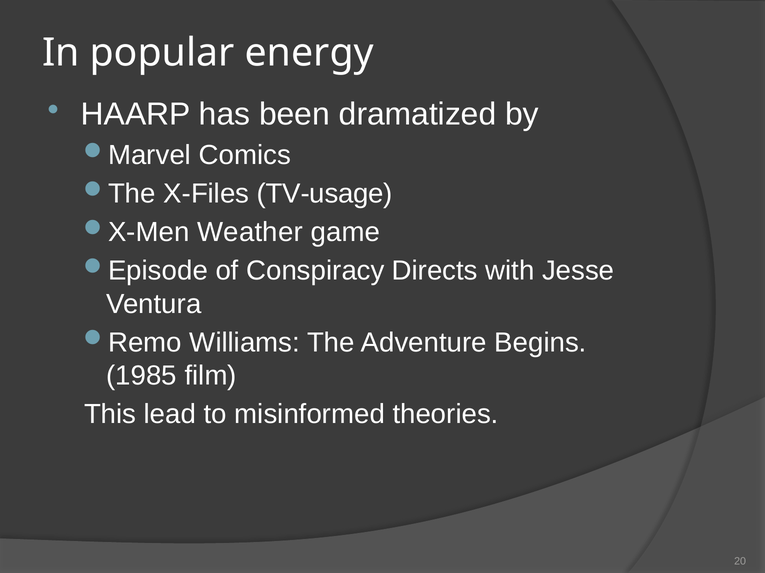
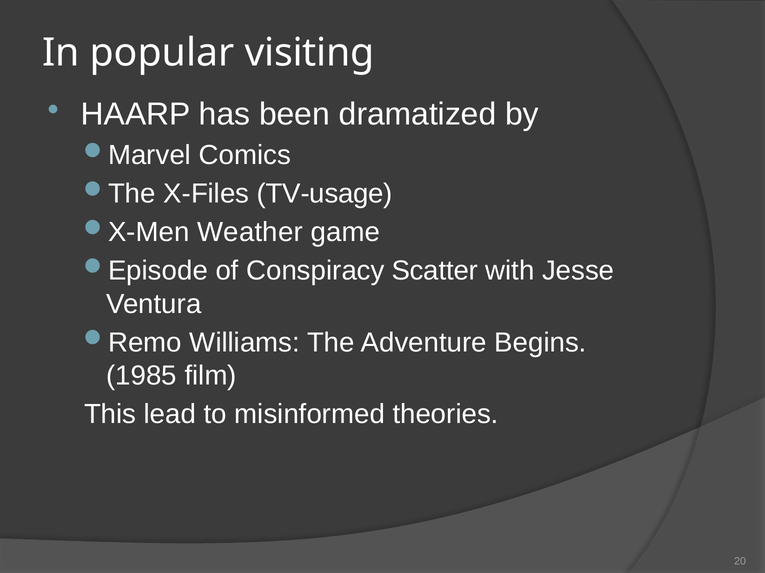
energy: energy -> visiting
Directs: Directs -> Scatter
